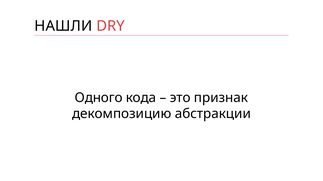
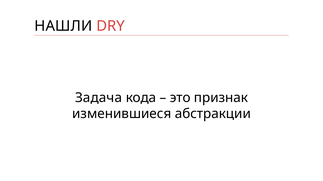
Одного: Одного -> Задача
декомпозицию: декомпозицию -> изменившиеся
